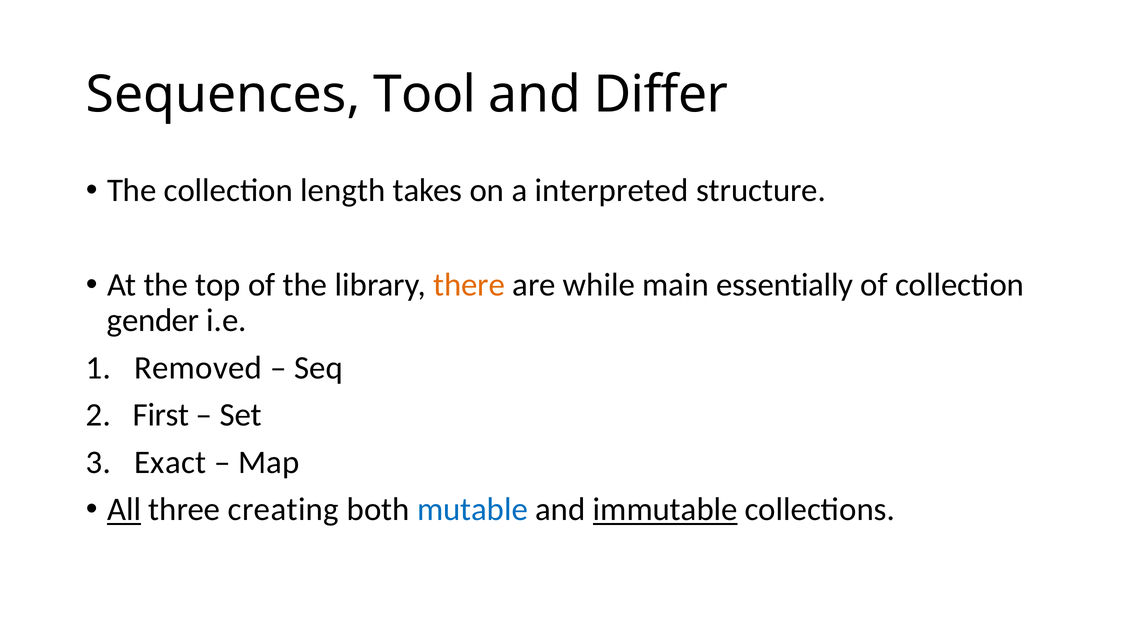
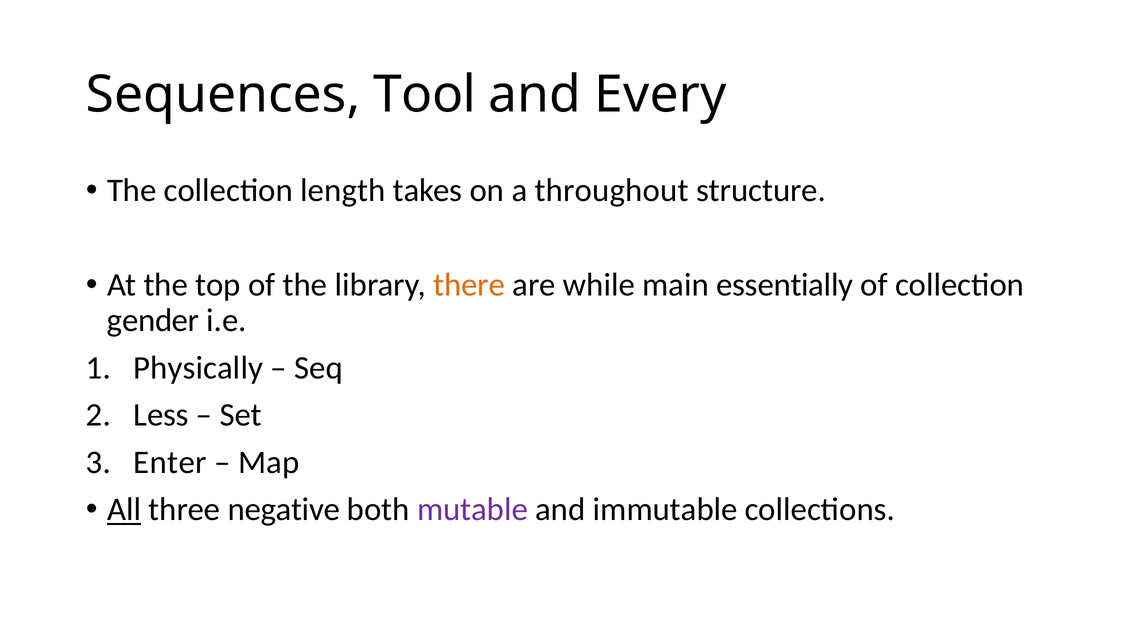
Differ: Differ -> Every
interpreted: interpreted -> throughout
Removed: Removed -> Physically
First: First -> Less
Exact: Exact -> Enter
creating: creating -> negative
mutable colour: blue -> purple
immutable underline: present -> none
